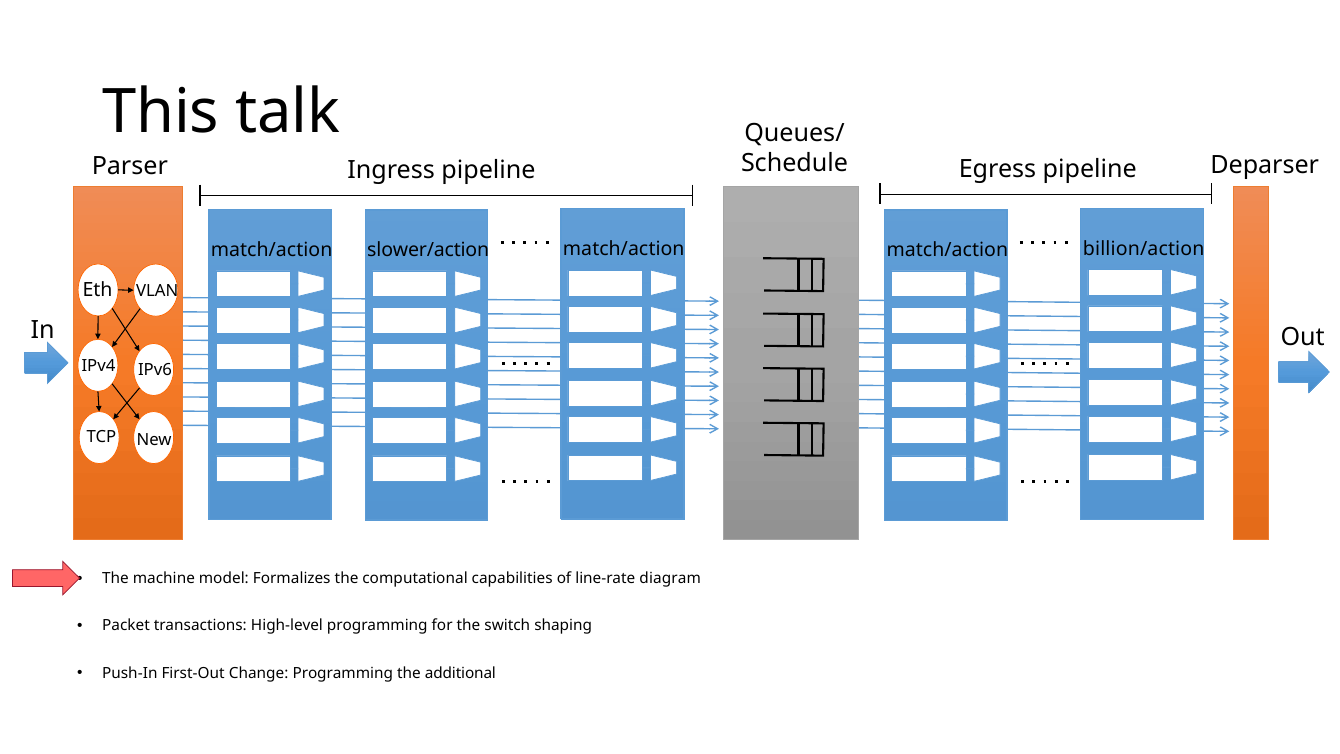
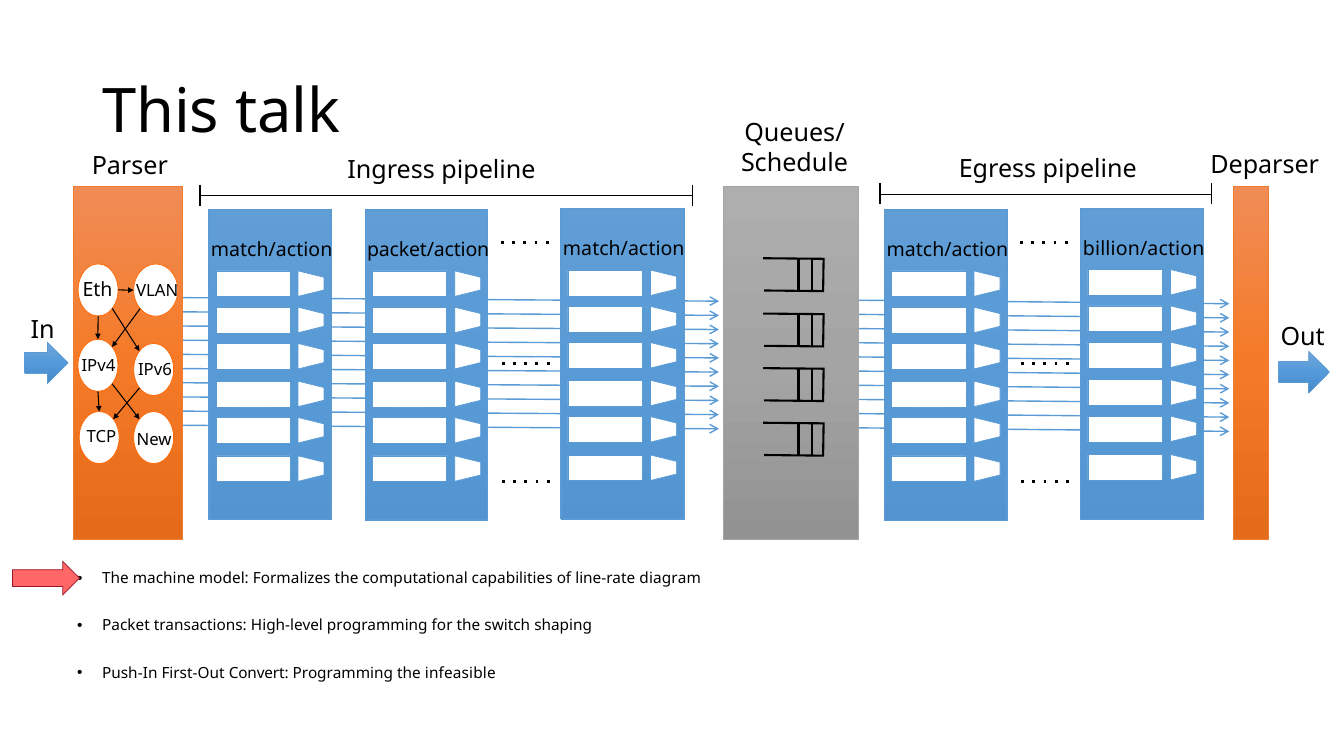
slower/action: slower/action -> packet/action
Change: Change -> Convert
additional: additional -> infeasible
